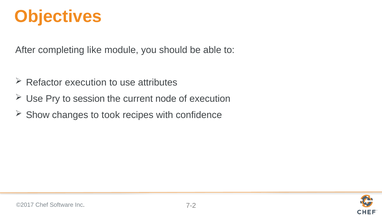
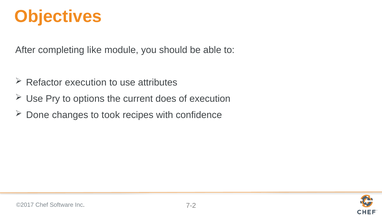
session: session -> options
node: node -> does
Show: Show -> Done
